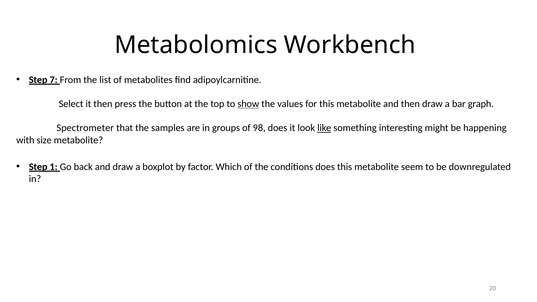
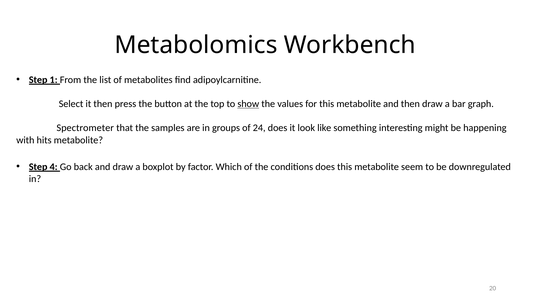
7: 7 -> 1
98: 98 -> 24
like underline: present -> none
size: size -> hits
1: 1 -> 4
